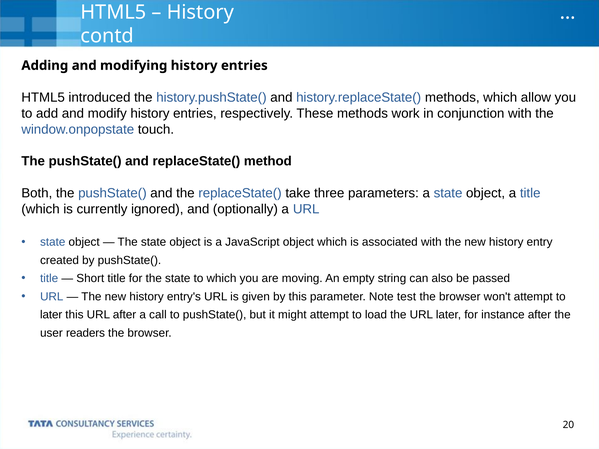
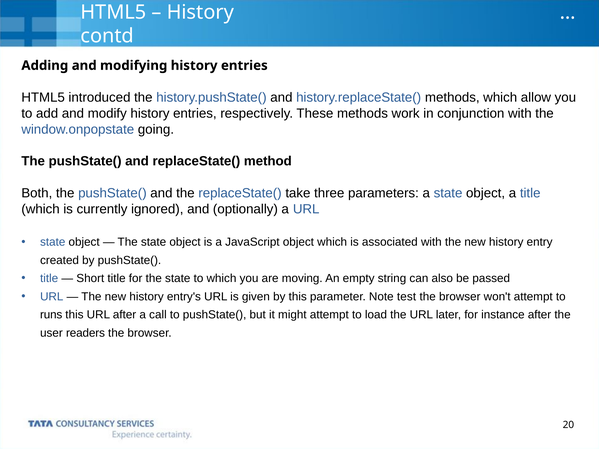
touch: touch -> going
later at (51, 315): later -> runs
